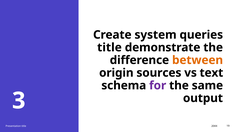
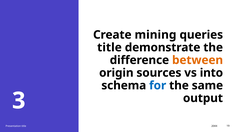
system: system -> mining
text: text -> into
for colour: purple -> blue
